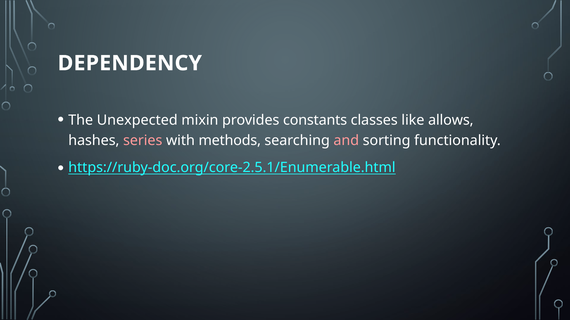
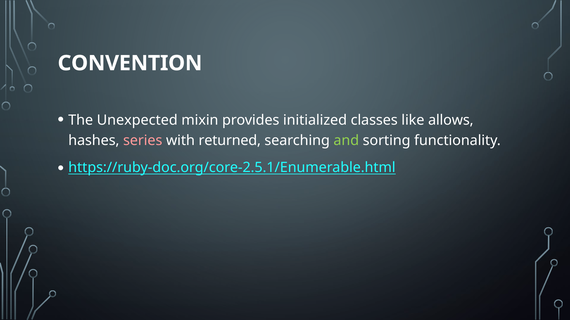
DEPENDENCY: DEPENDENCY -> CONVENTION
constants: constants -> initialized
methods: methods -> returned
and colour: pink -> light green
